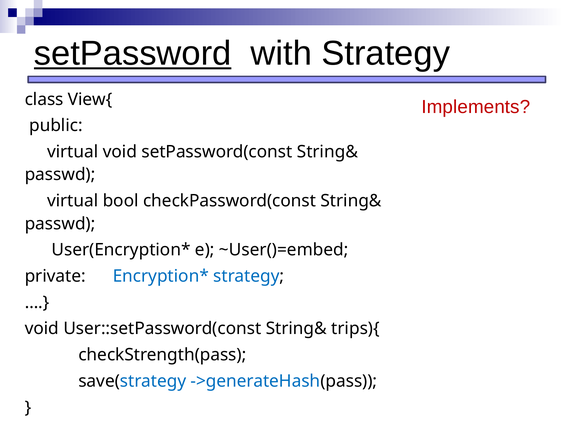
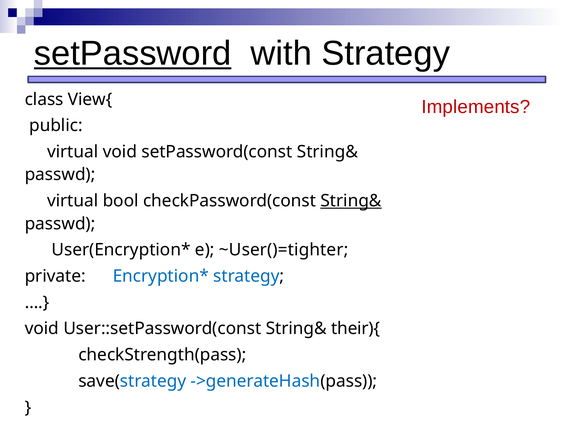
String& at (351, 201) underline: none -> present
~User()=embed: ~User()=embed -> ~User()=tighter
trips){: trips){ -> their){
